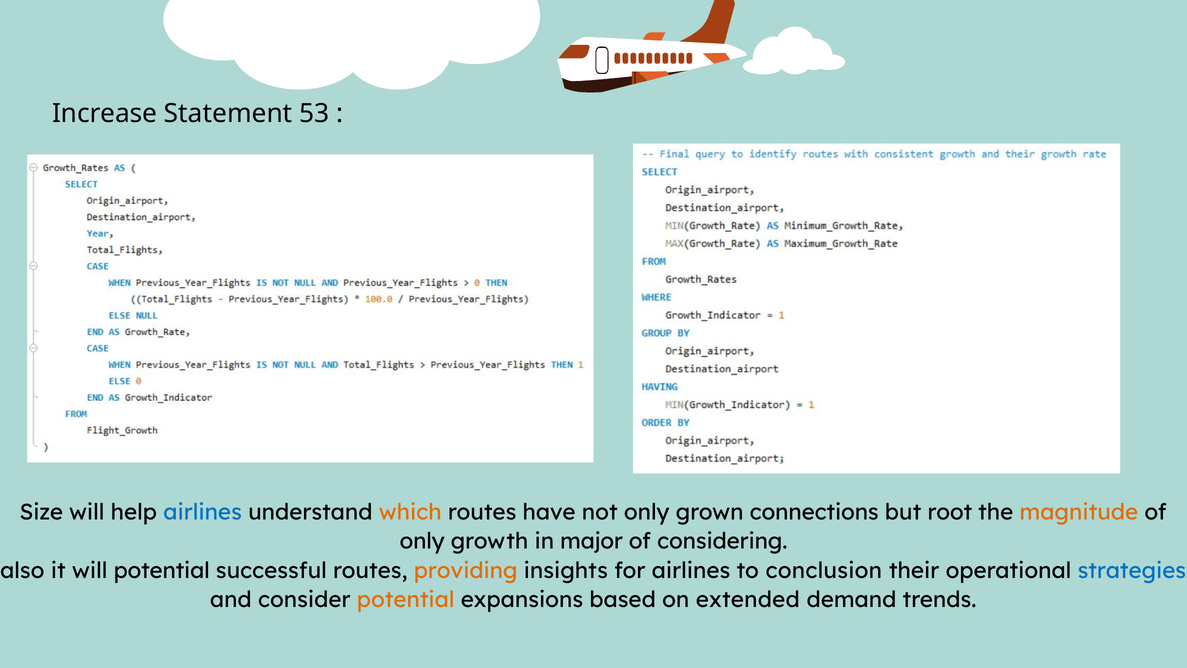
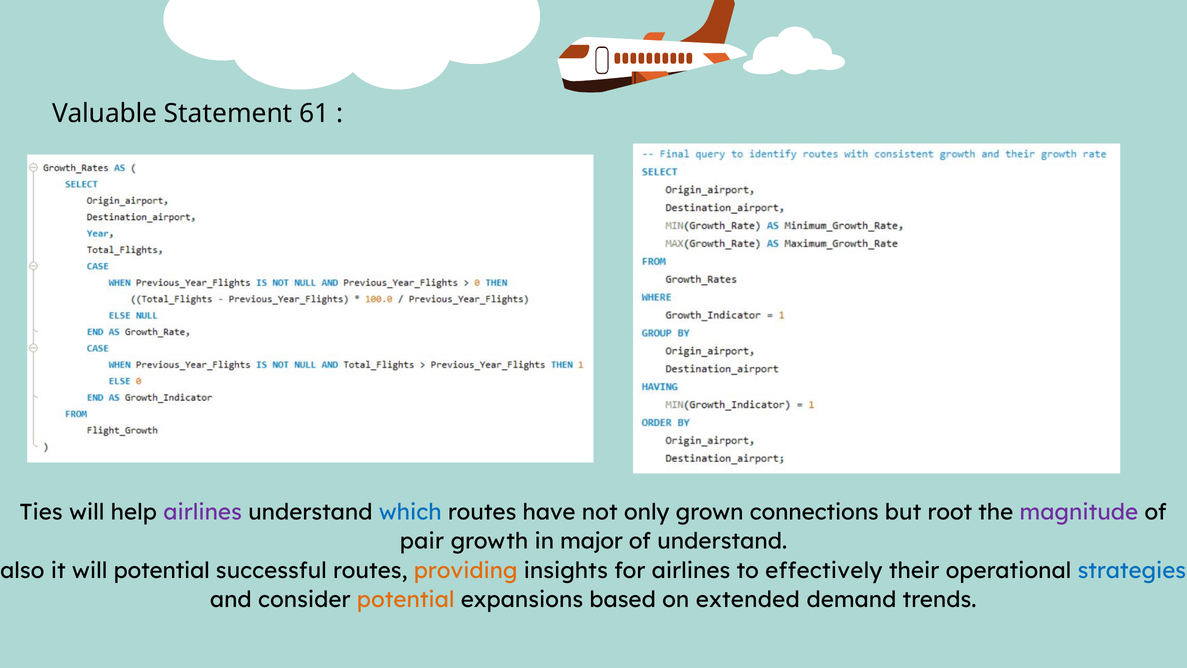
Increase: Increase -> Valuable
53: 53 -> 61
Size: Size -> Ties
airlines at (203, 512) colour: blue -> purple
which colour: orange -> blue
magnitude colour: orange -> purple
only at (422, 541): only -> pair
of considering: considering -> understand
conclusion: conclusion -> effectively
